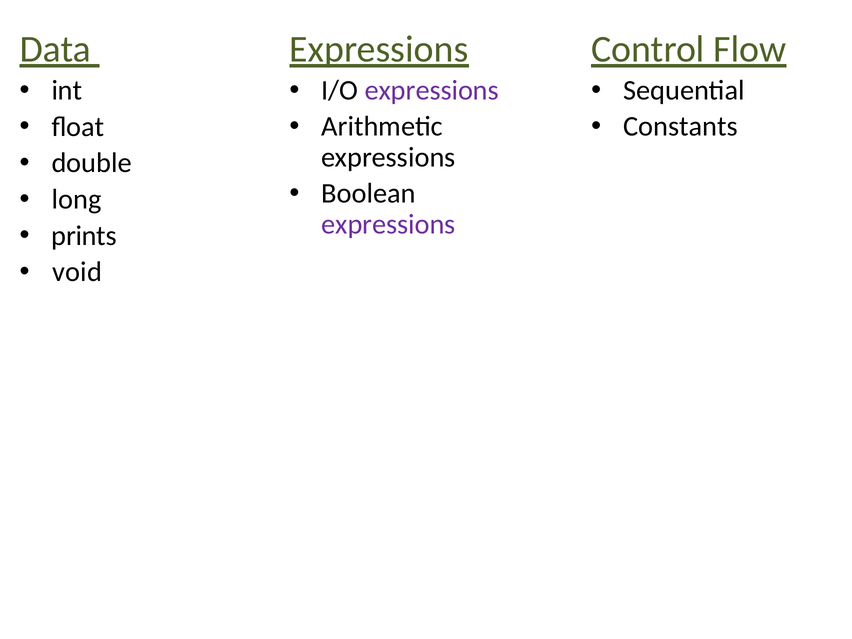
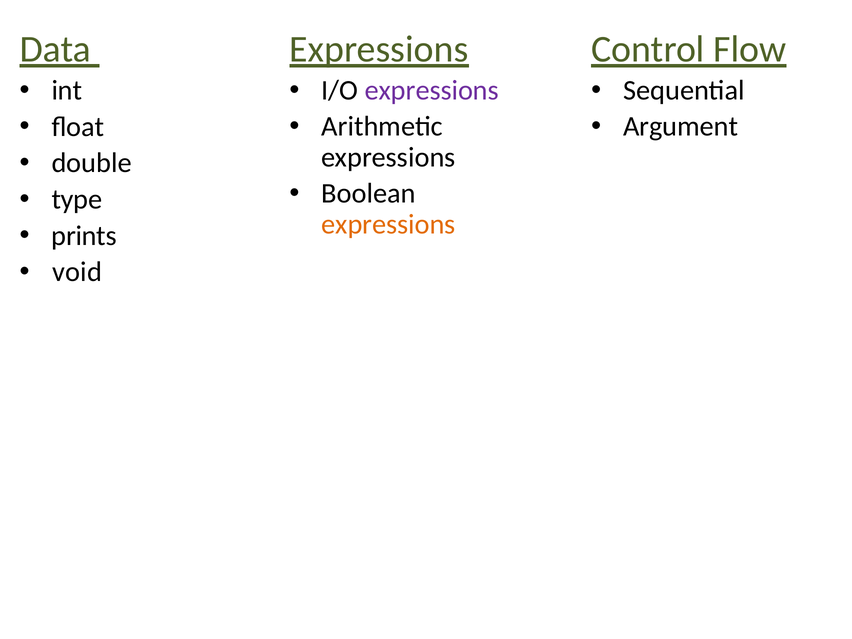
Constants: Constants -> Argument
long: long -> type
expressions at (388, 224) colour: purple -> orange
